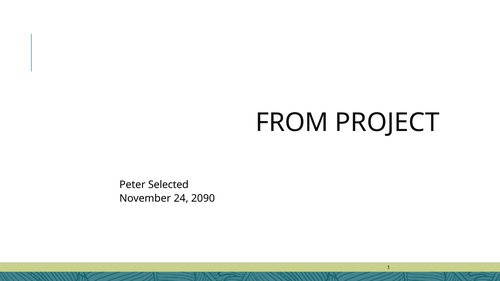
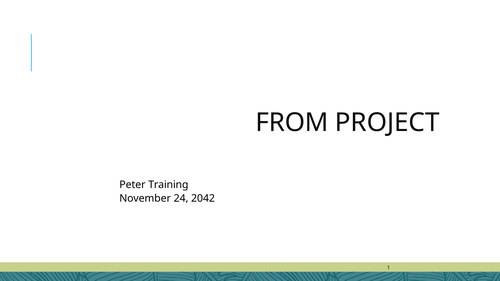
Selected: Selected -> Training
2090: 2090 -> 2042
